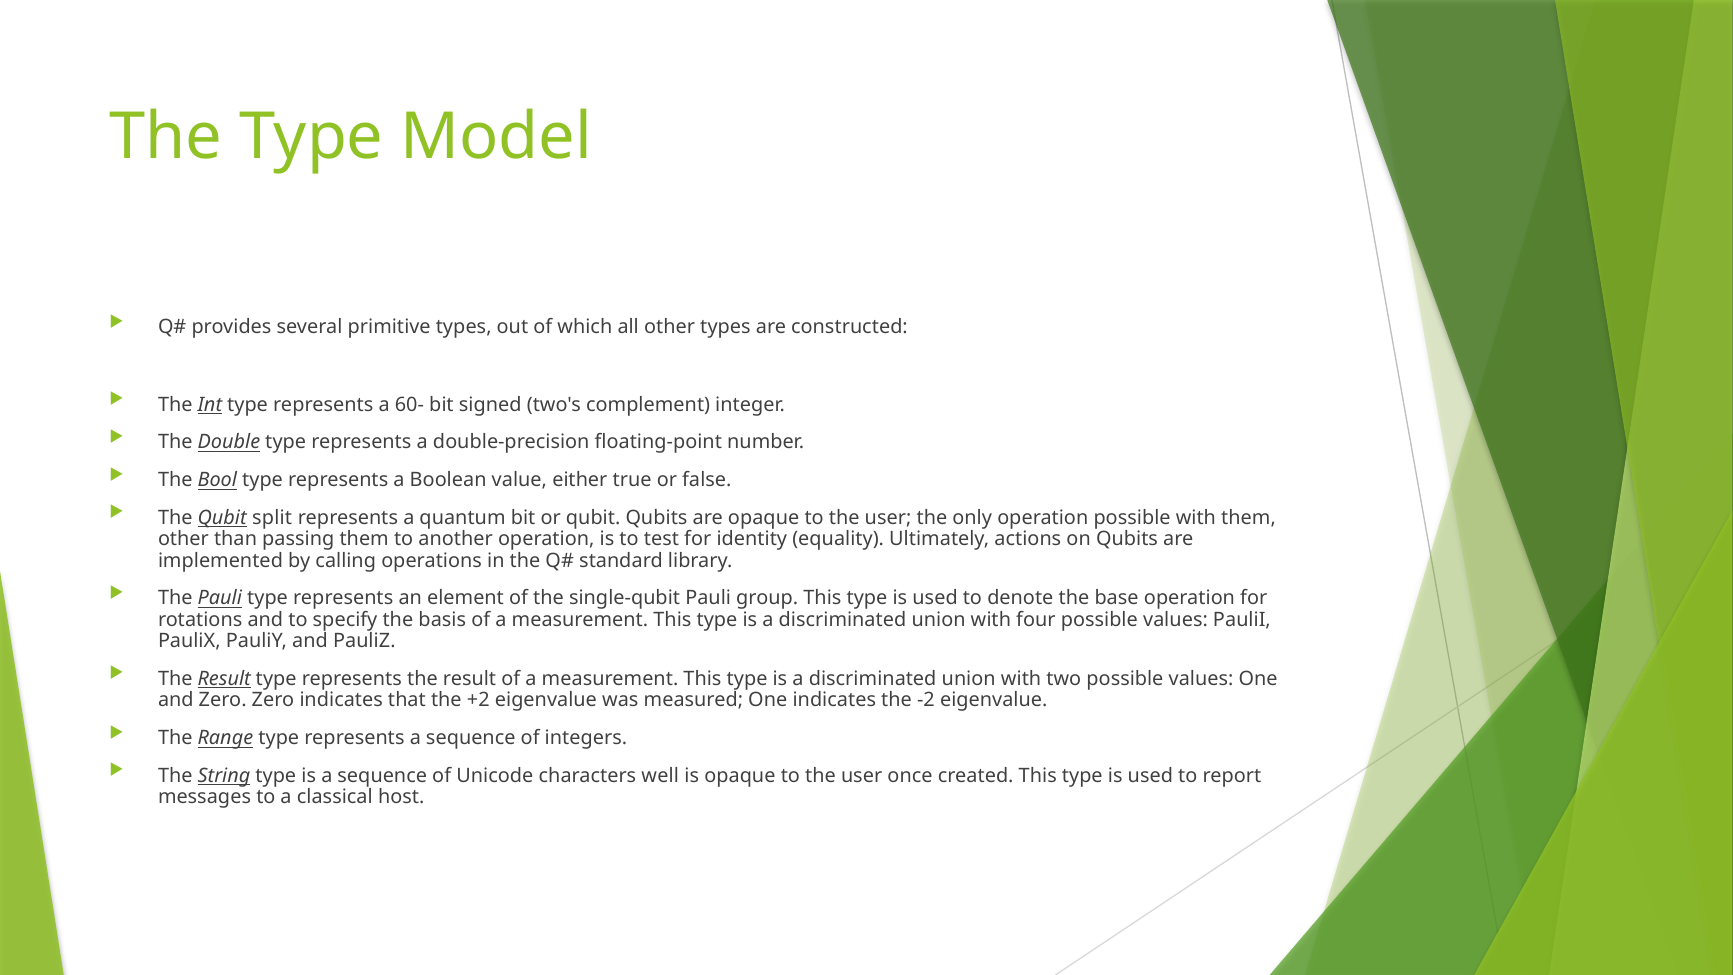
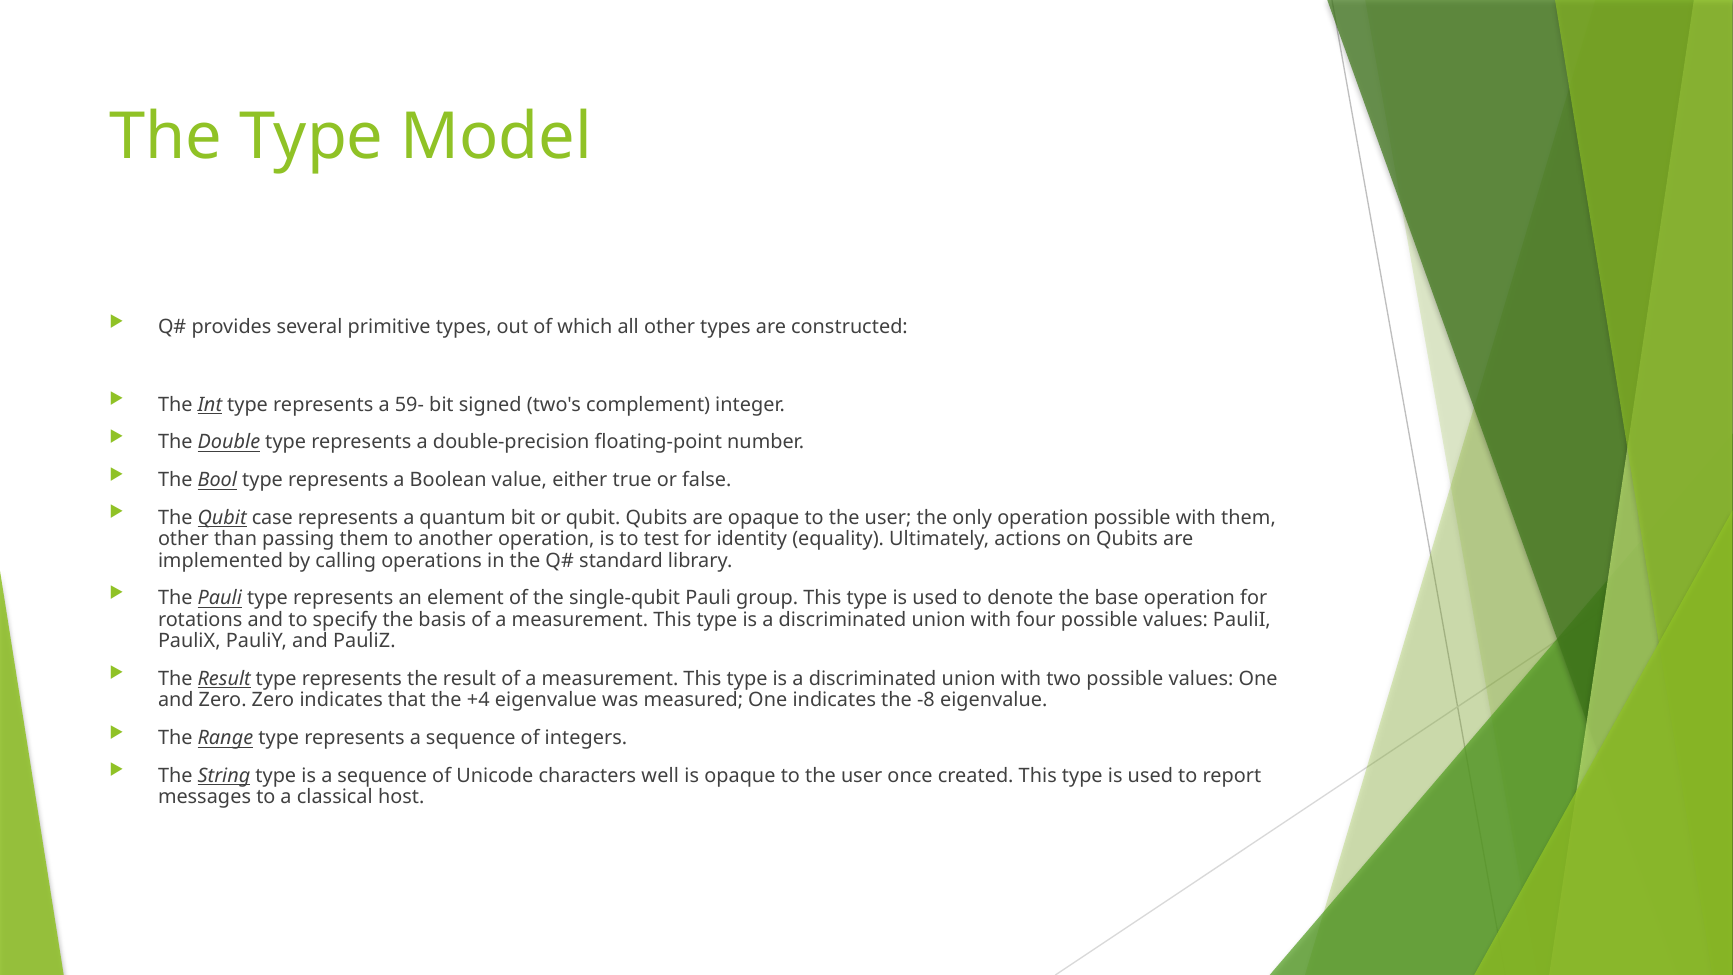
60-: 60- -> 59-
split: split -> case
+2: +2 -> +4
-2: -2 -> -8
